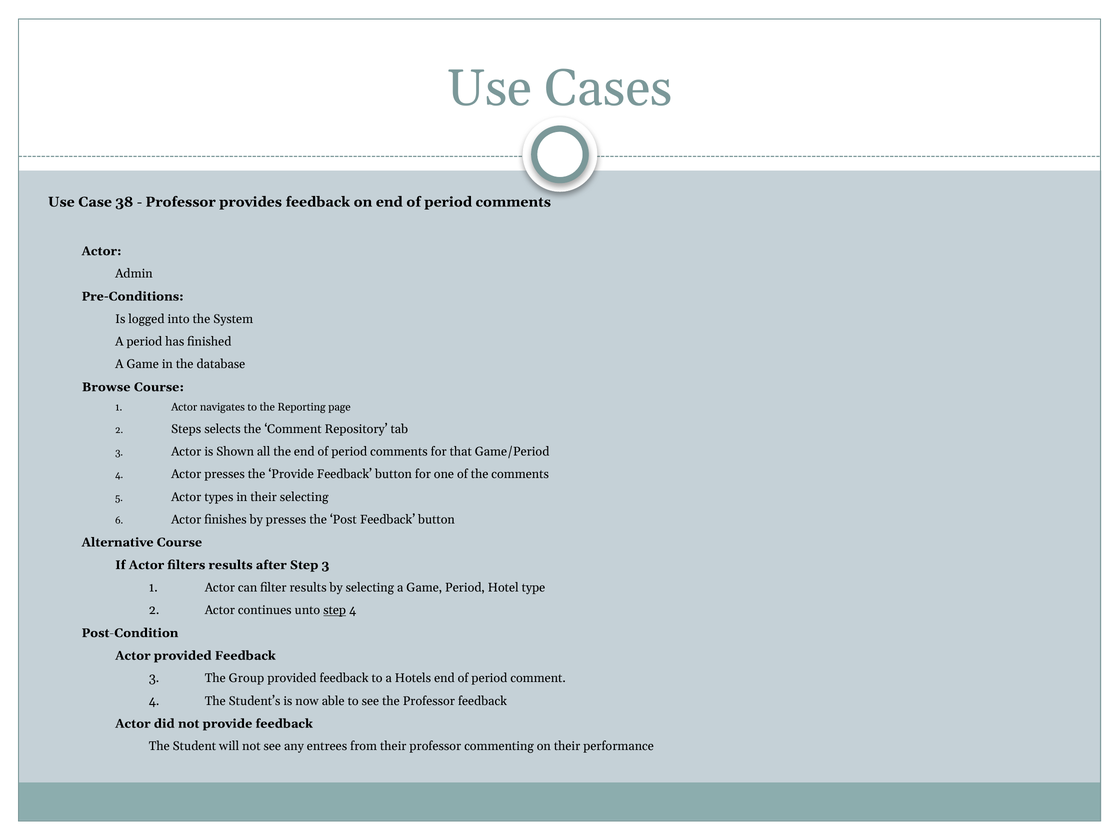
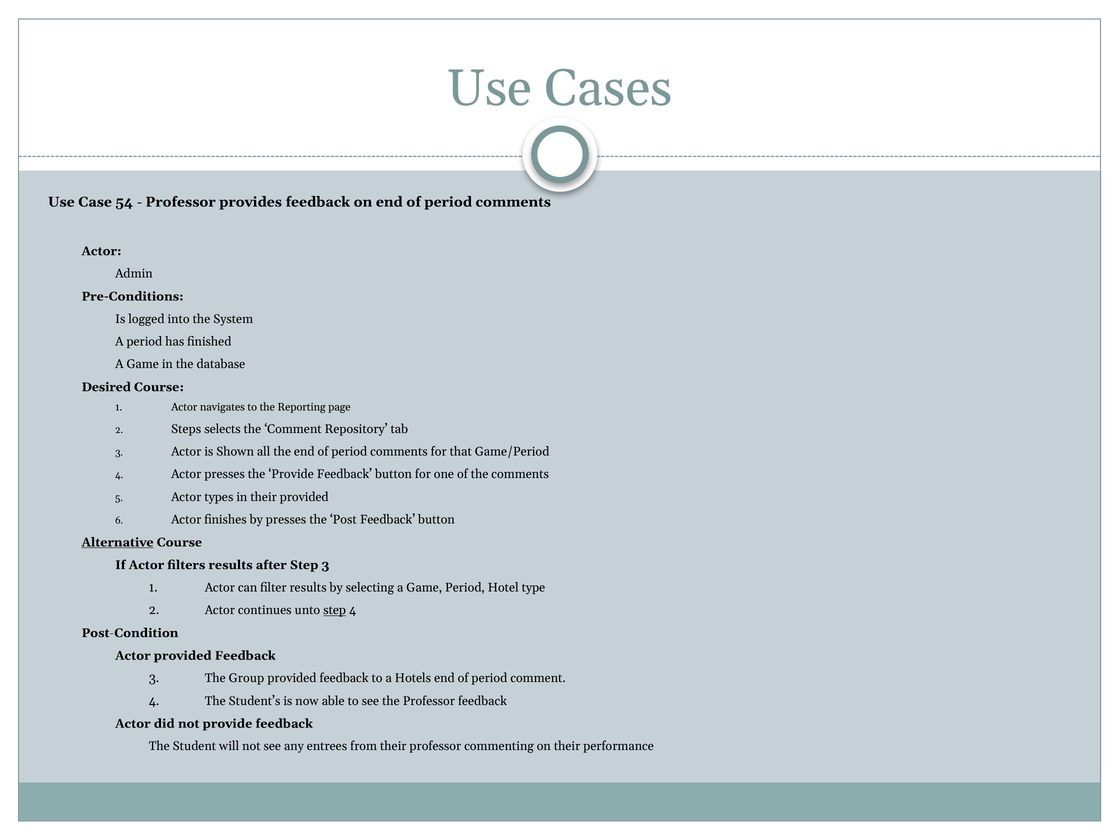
38: 38 -> 54
Browse: Browse -> Desired
their selecting: selecting -> provided
Alternative underline: none -> present
